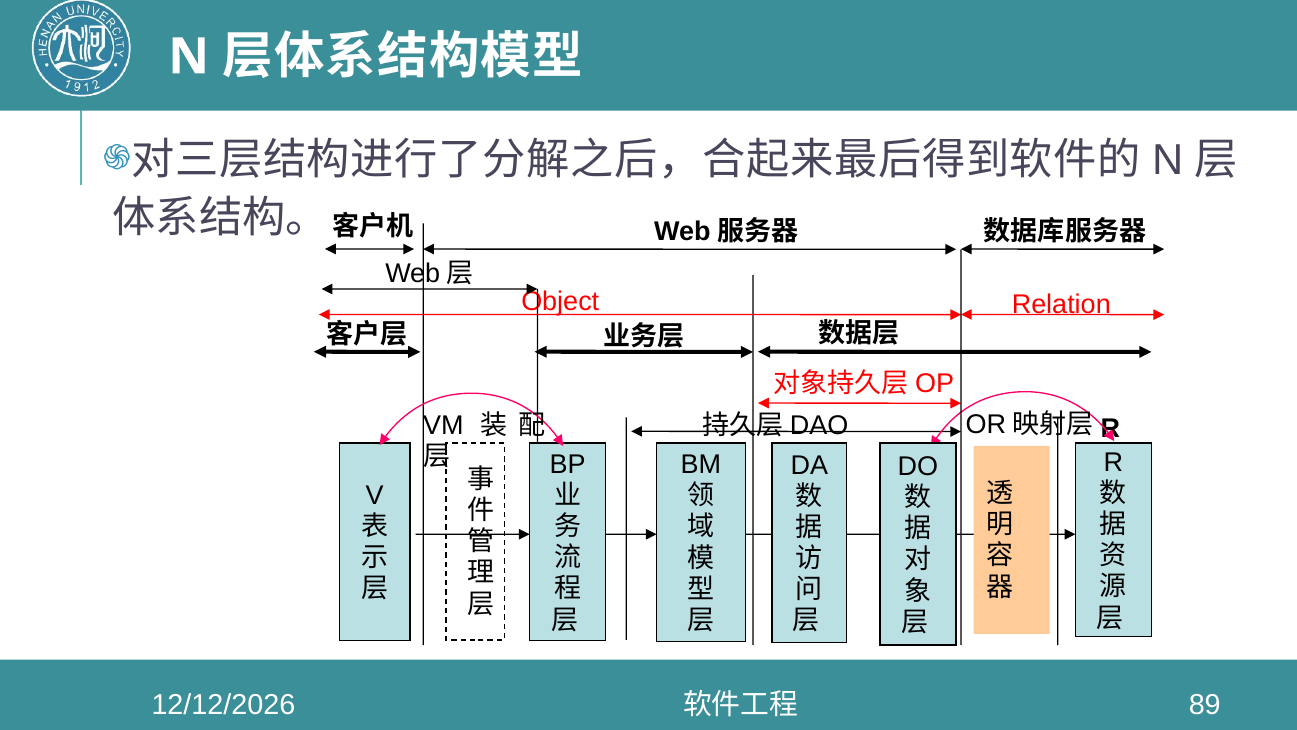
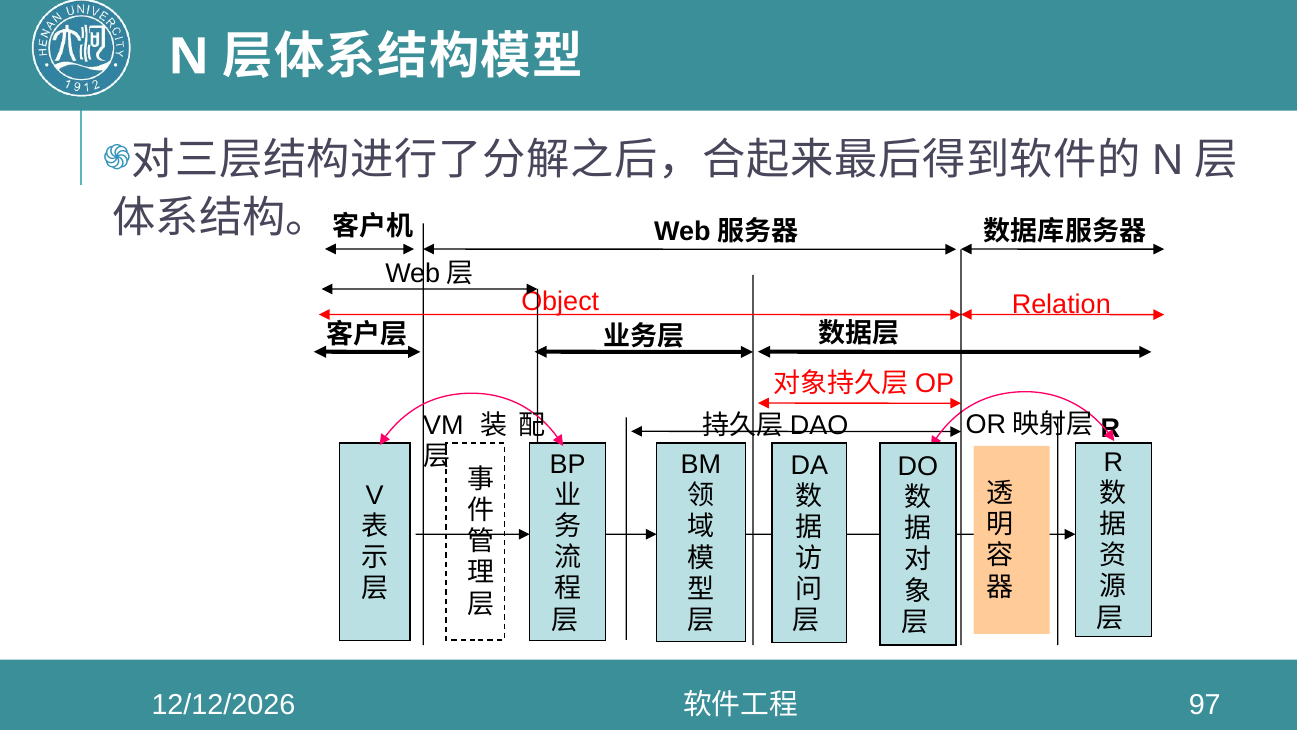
89: 89 -> 97
